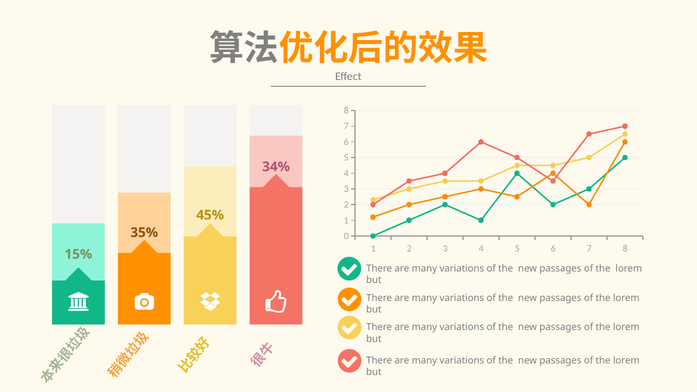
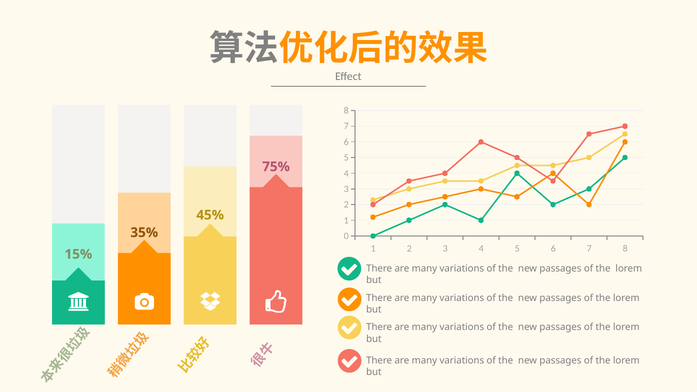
34%: 34% -> 75%
